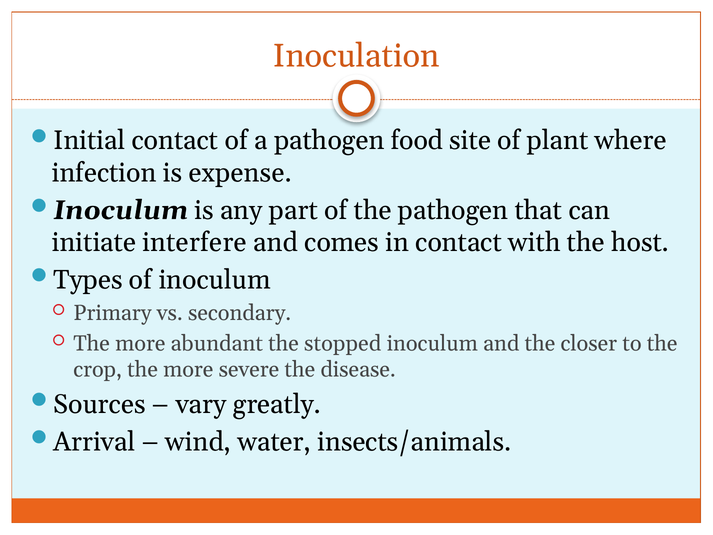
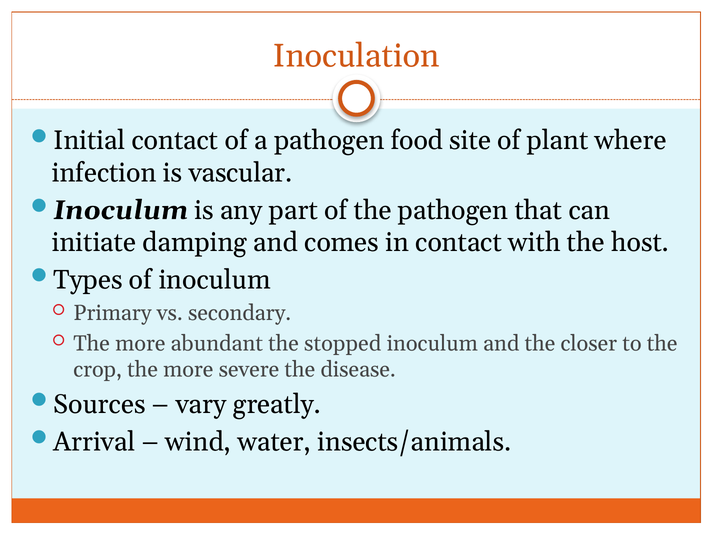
expense: expense -> vascular
interfere: interfere -> damping
